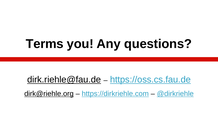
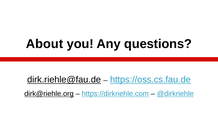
Terms: Terms -> About
